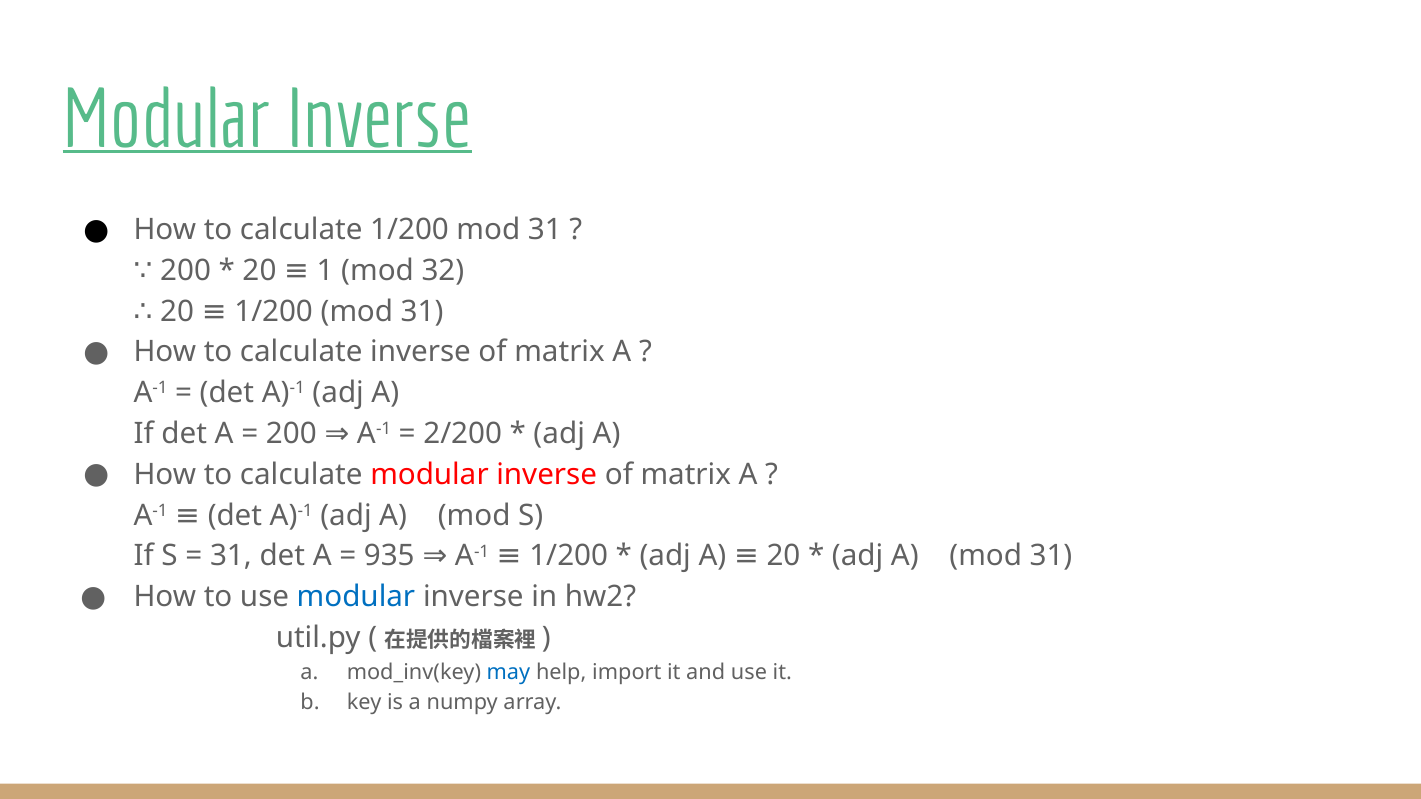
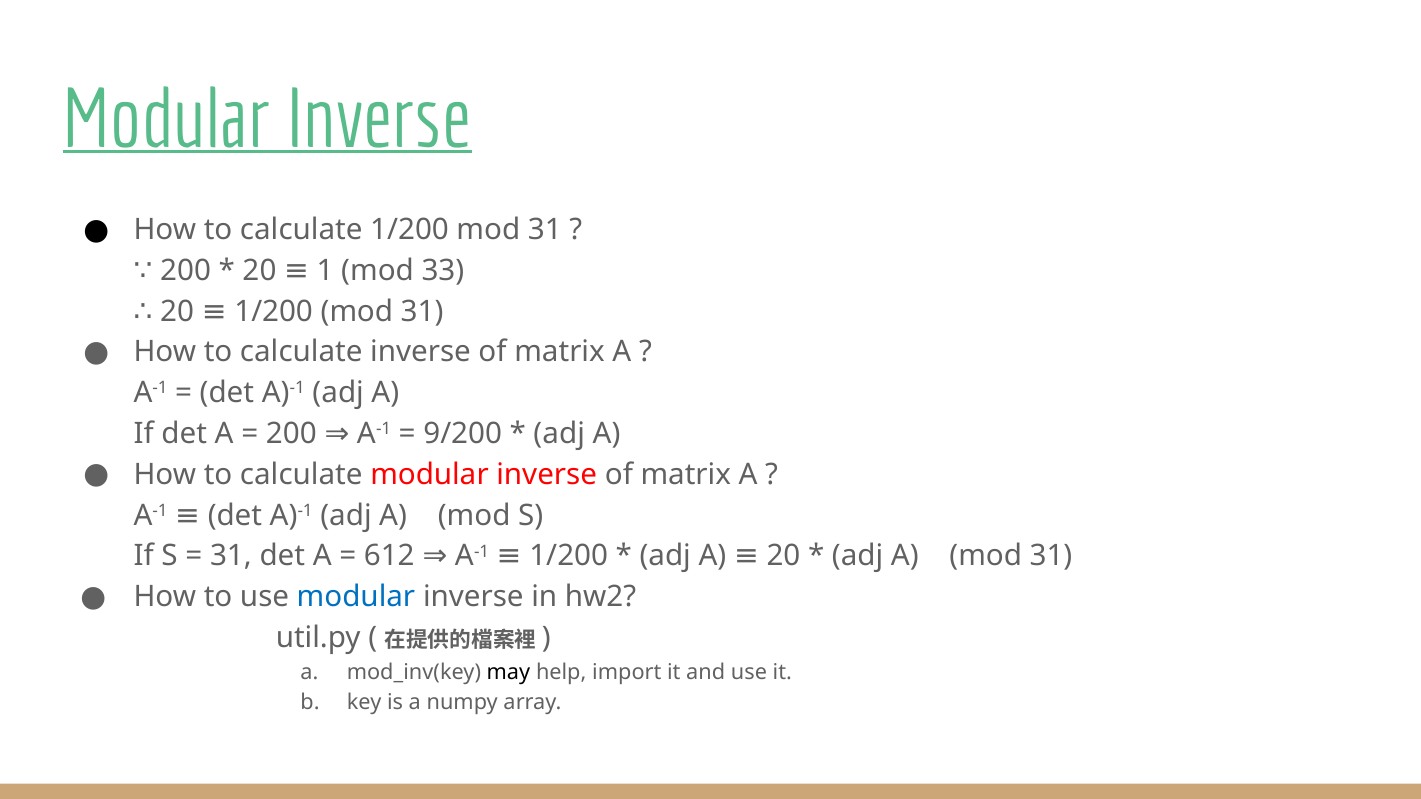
32: 32 -> 33
2/200: 2/200 -> 9/200
935: 935 -> 612
may colour: blue -> black
